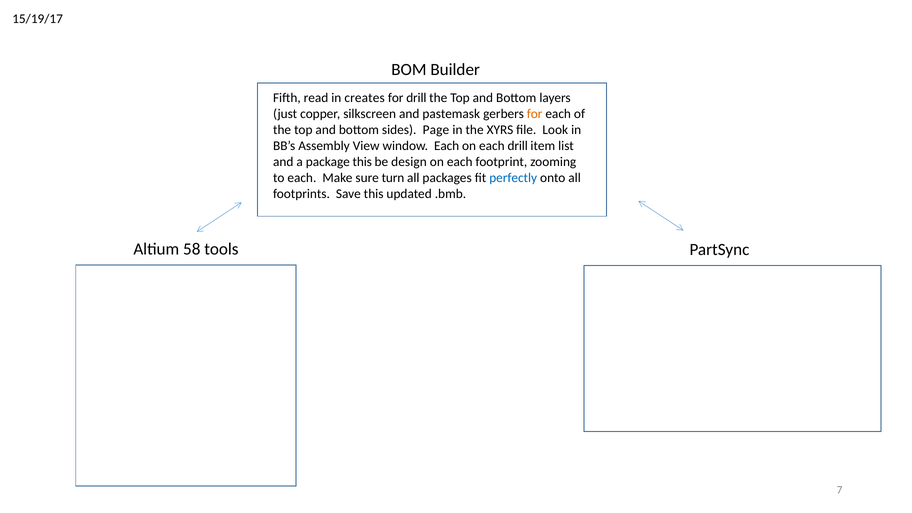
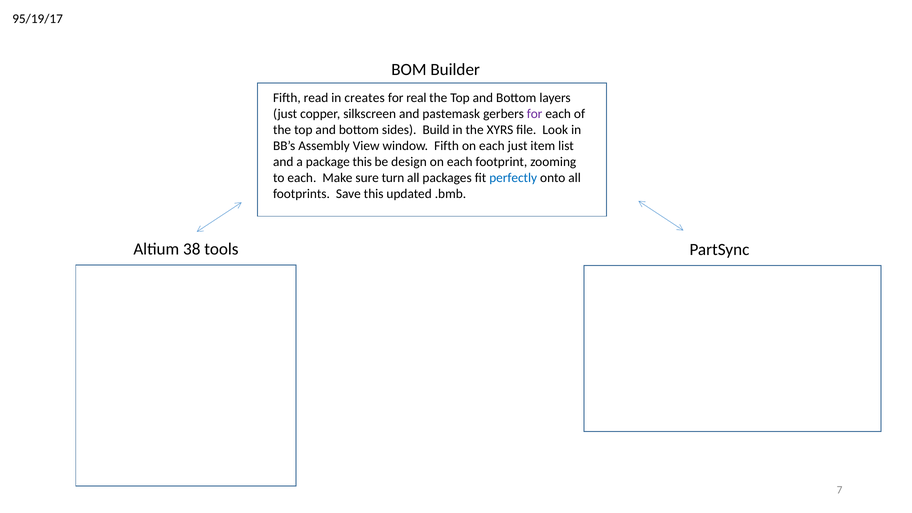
15/19/17: 15/19/17 -> 95/19/17
for drill: drill -> real
for at (535, 114) colour: orange -> purple
Page: Page -> Build
window Each: Each -> Fifth
each drill: drill -> just
58: 58 -> 38
